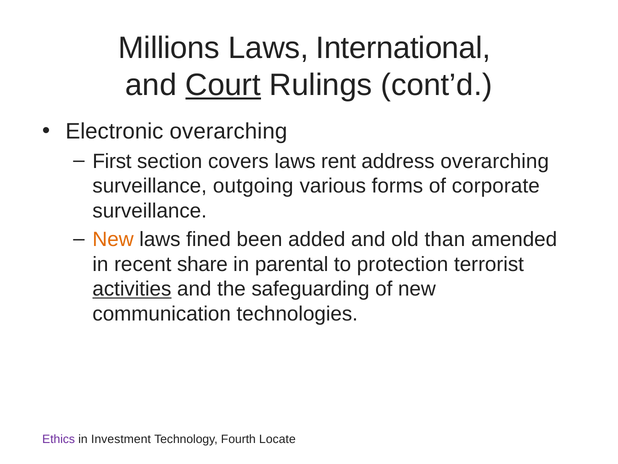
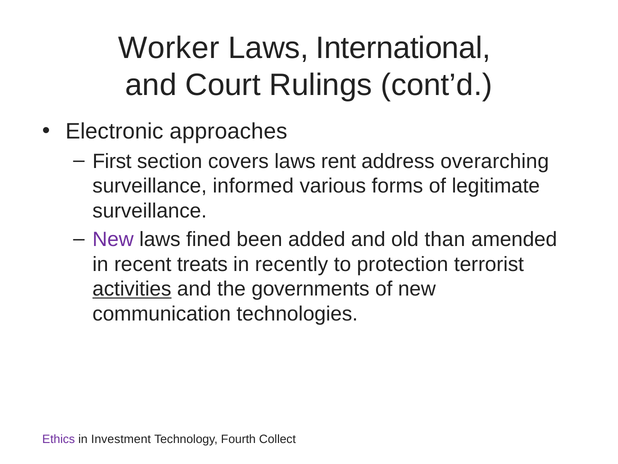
Millions: Millions -> Worker
Court underline: present -> none
Electronic overarching: overarching -> approaches
outgoing: outgoing -> informed
corporate: corporate -> legitimate
New at (113, 239) colour: orange -> purple
share: share -> treats
parental: parental -> recently
safeguarding: safeguarding -> governments
Locate: Locate -> Collect
